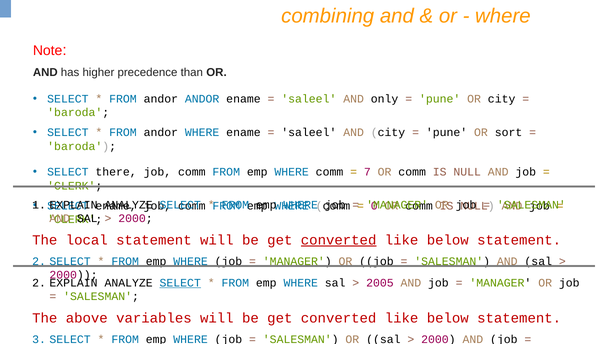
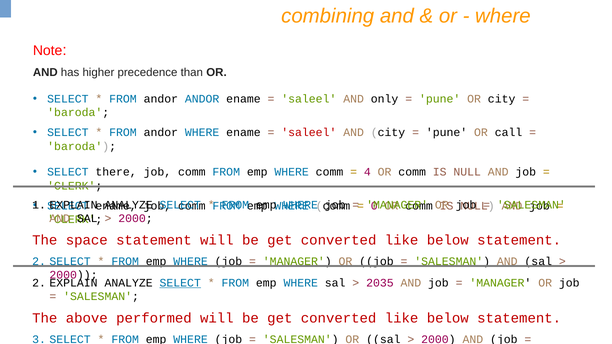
saleel at (309, 133) colour: black -> red
sort: sort -> call
7: 7 -> 4
local: local -> space
converted at (339, 240) underline: present -> none
2005: 2005 -> 2035
variables: variables -> performed
